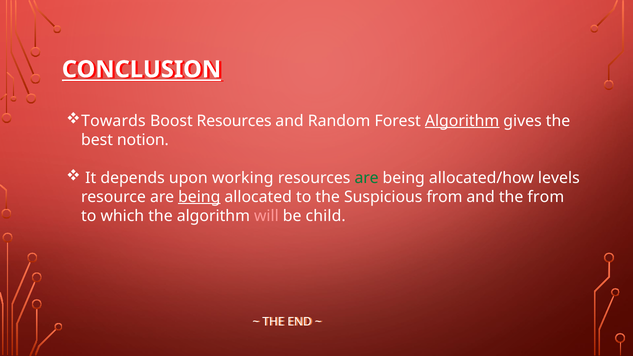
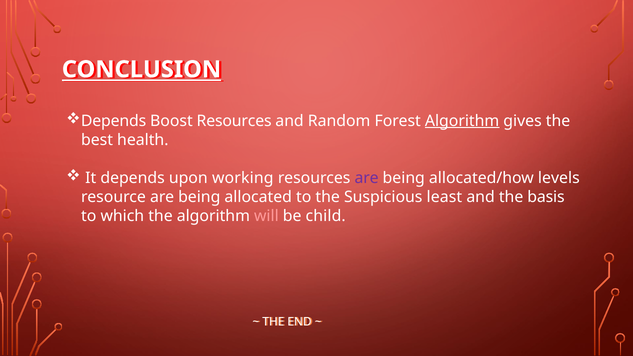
Towards at (113, 121): Towards -> Depends
notion: notion -> health
are at (367, 178) colour: green -> purple
being at (199, 197) underline: present -> none
Suspicious from: from -> least
the from: from -> basis
